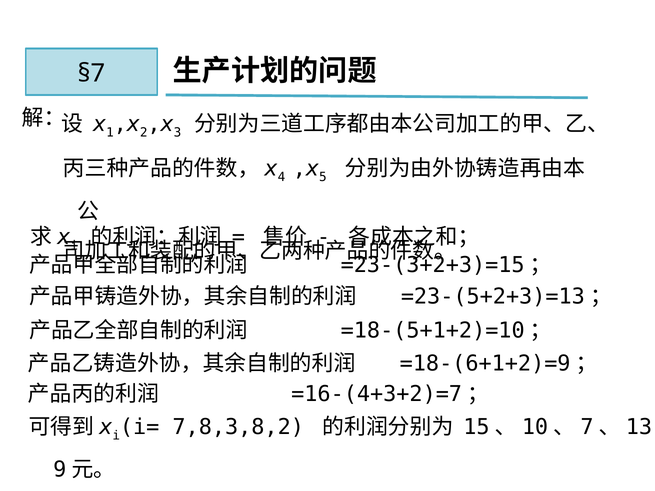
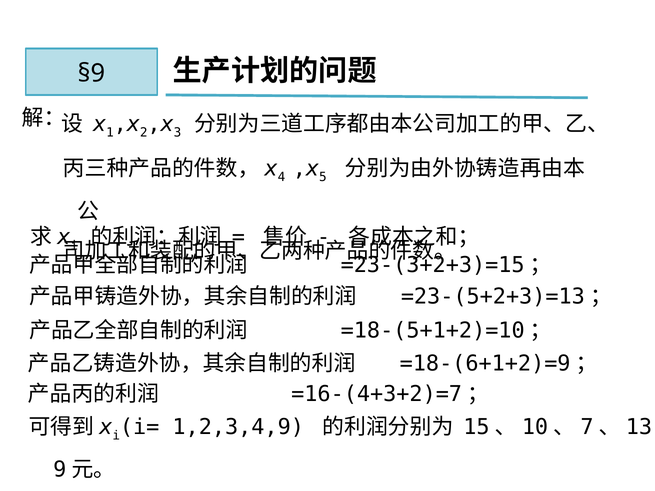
§7: §7 -> §9
7,8,3,8,2: 7,8,3,8,2 -> 1,2,3,4,9
